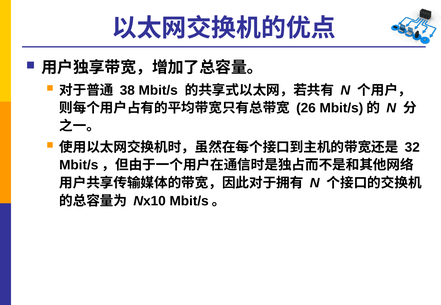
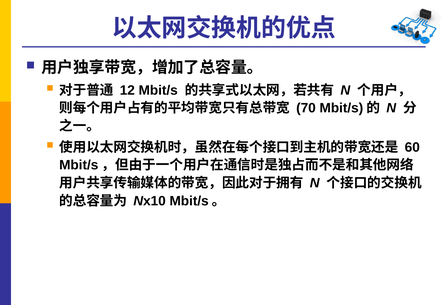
38: 38 -> 12
26: 26 -> 70
32: 32 -> 60
